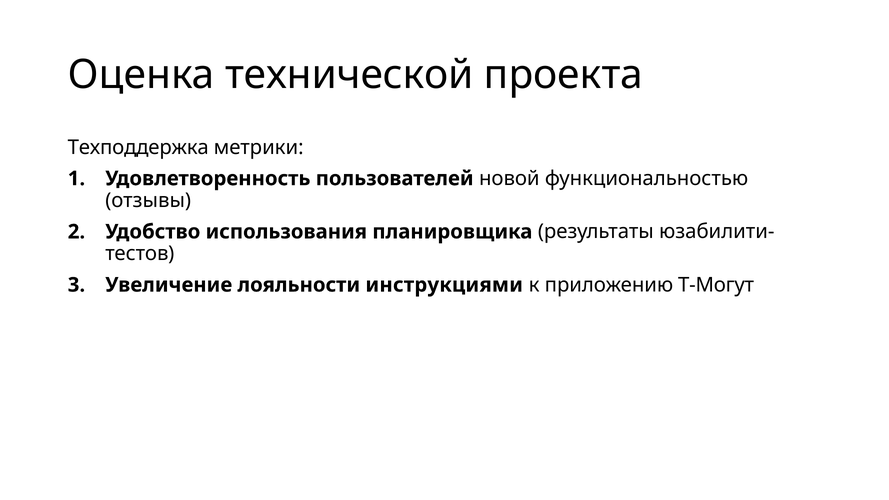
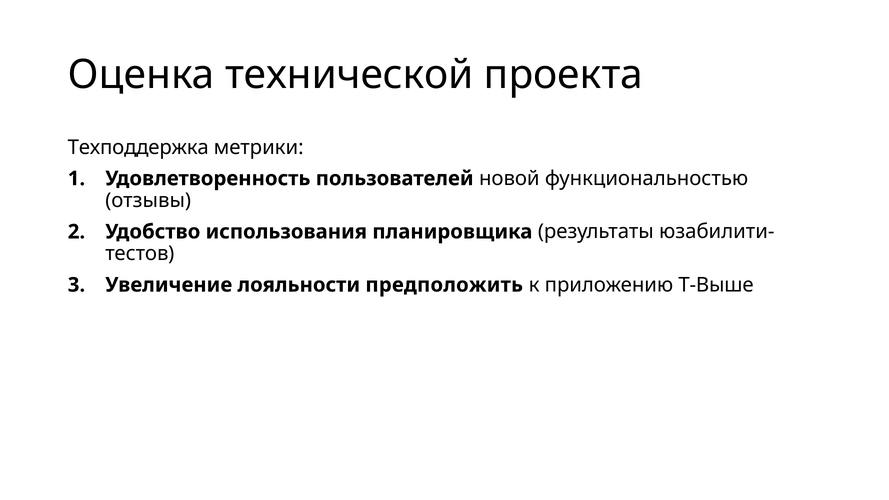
инструкциями: инструкциями -> предположить
Т-Могут: Т-Могут -> Т-Выше
